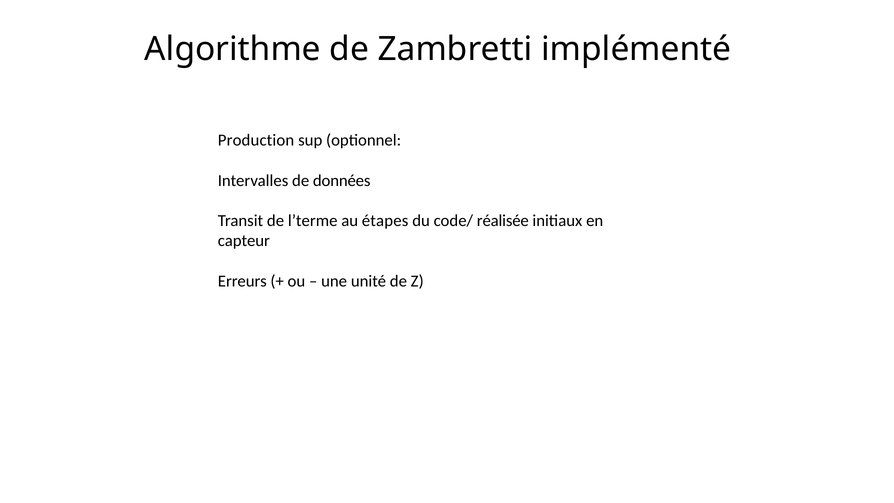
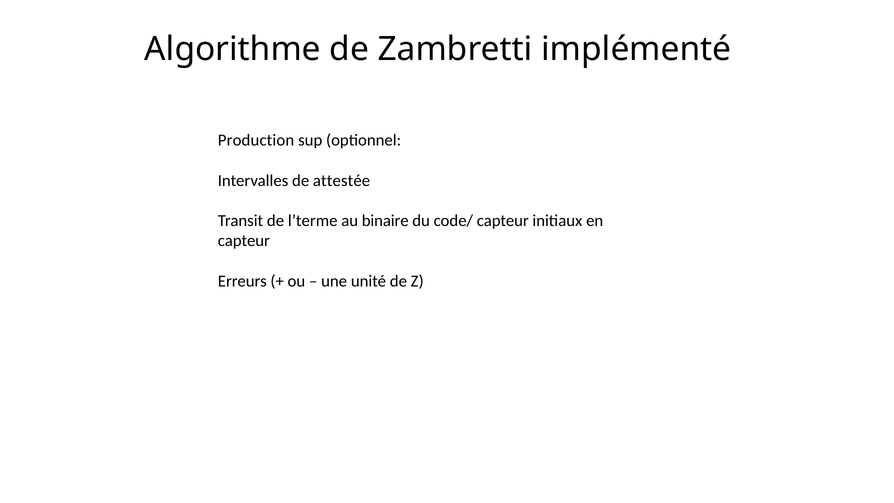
données: données -> attestée
étapes: étapes -> binaire
code/ réalisée: réalisée -> capteur
